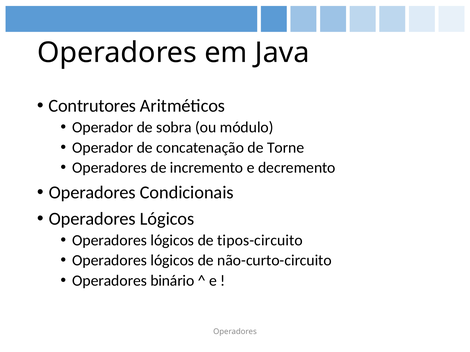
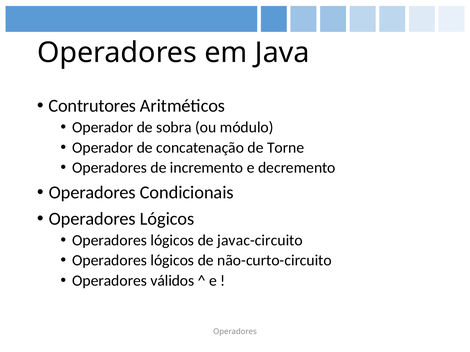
tipos-circuito: tipos-circuito -> javac-circuito
binário: binário -> válidos
